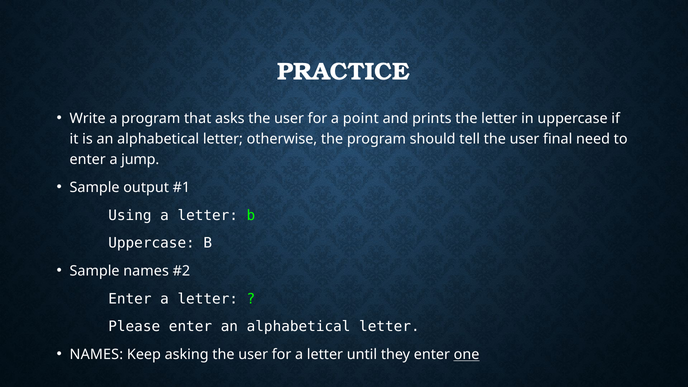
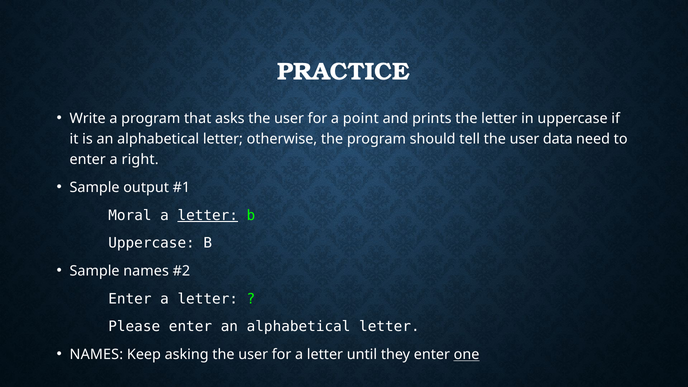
final: final -> data
jump: jump -> right
Using: Using -> Moral
letter at (208, 215) underline: none -> present
